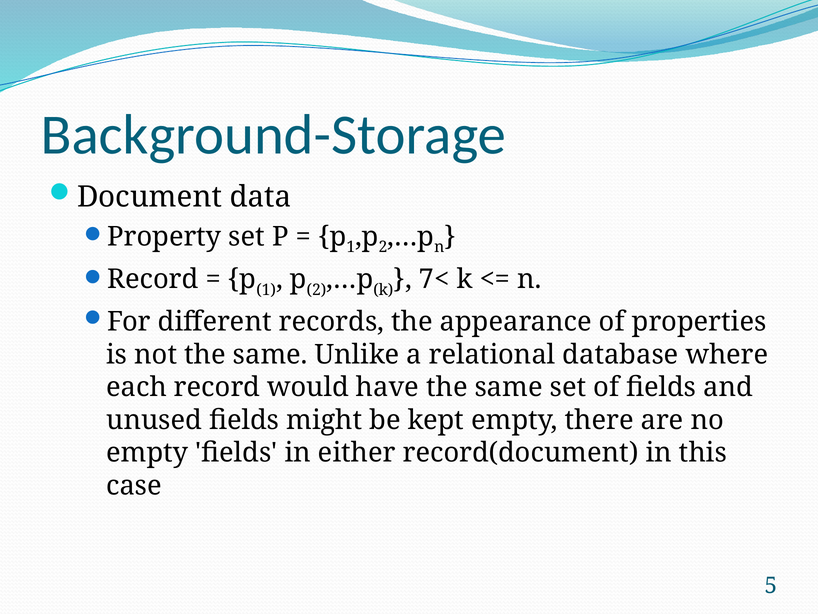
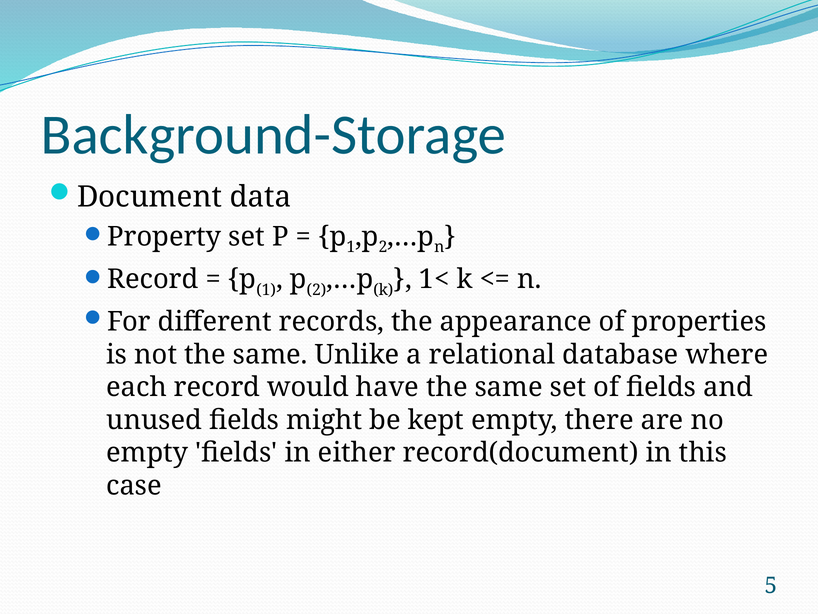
7<: 7< -> 1<
